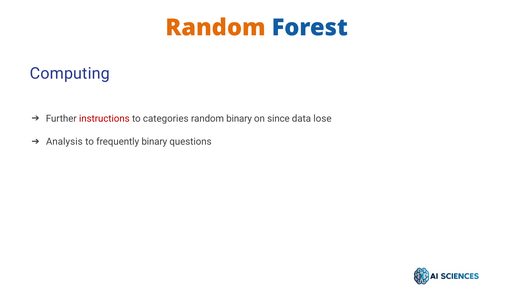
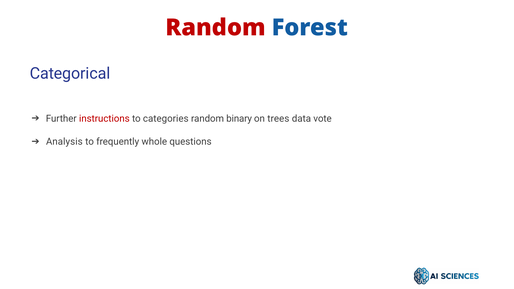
Random at (216, 28) colour: orange -> red
Computing: Computing -> Categorical
since: since -> trees
lose: lose -> vote
frequently binary: binary -> whole
